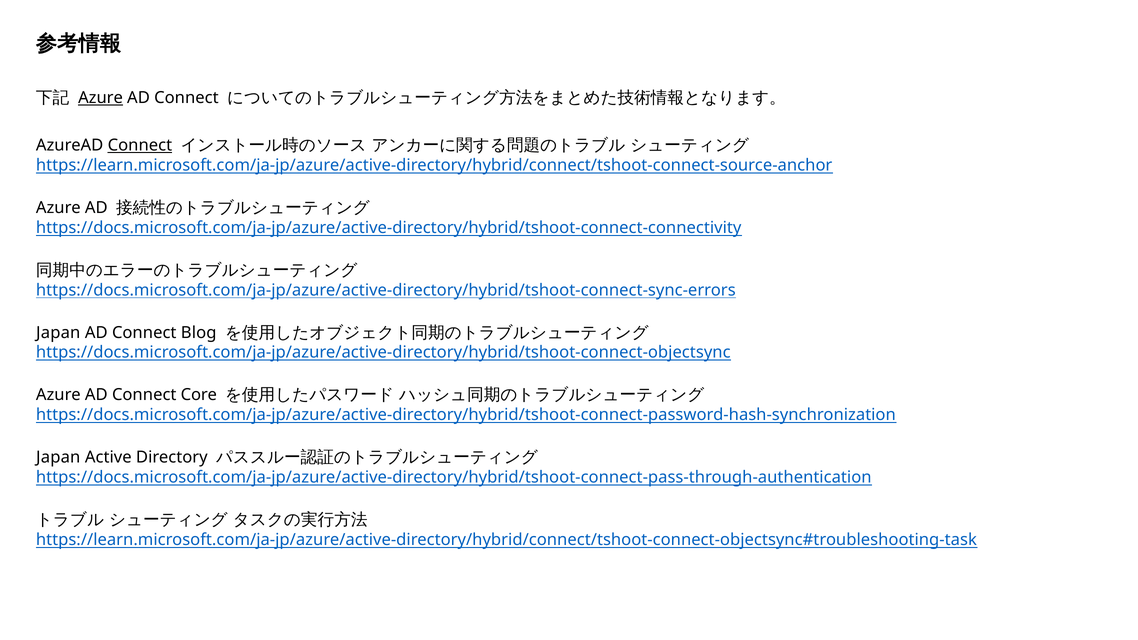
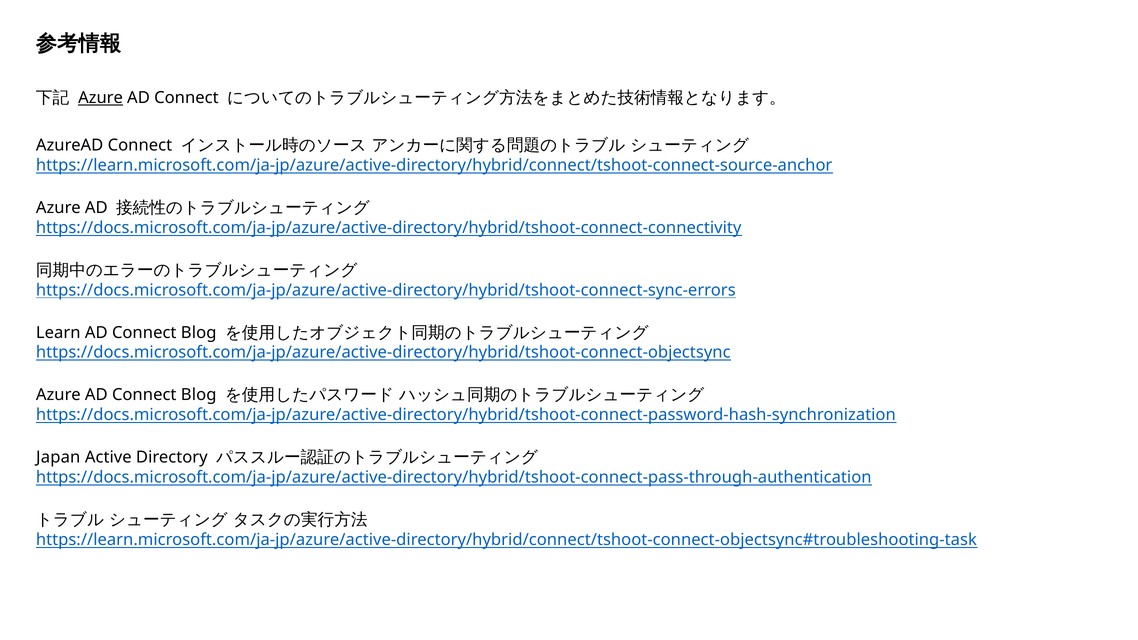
Connect at (140, 145) underline: present -> none
Japan at (58, 333): Japan -> Learn
Azure AD Connect Core: Core -> Blog
